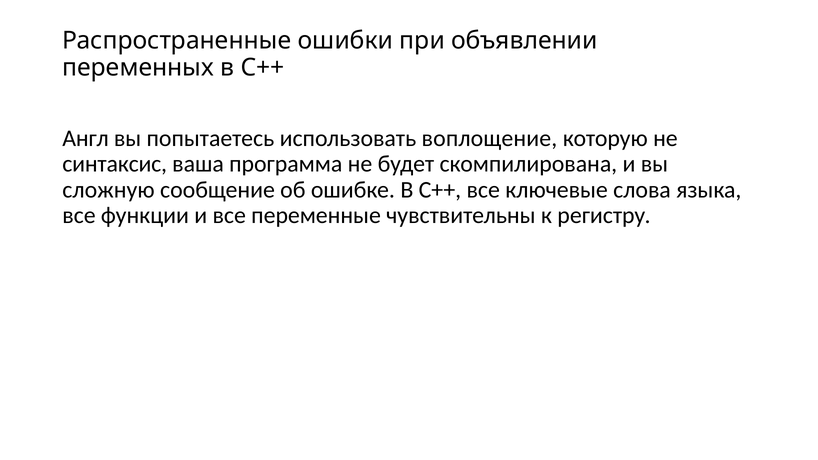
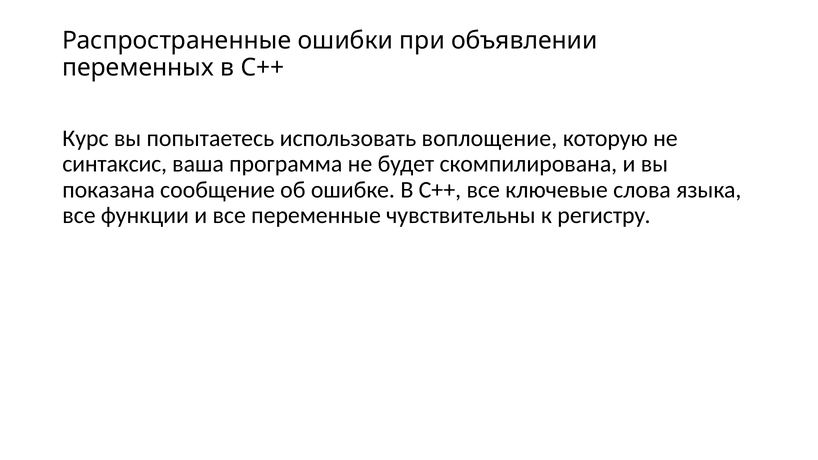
Англ: Англ -> Курс
сложную: сложную -> показана
